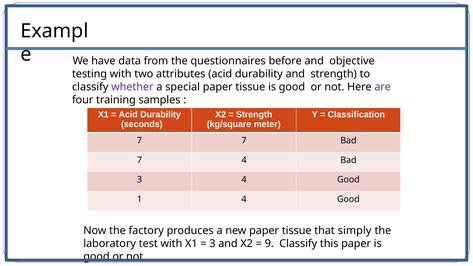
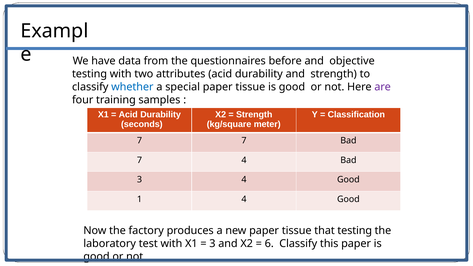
whether colour: purple -> blue
that simply: simply -> testing
9: 9 -> 6
